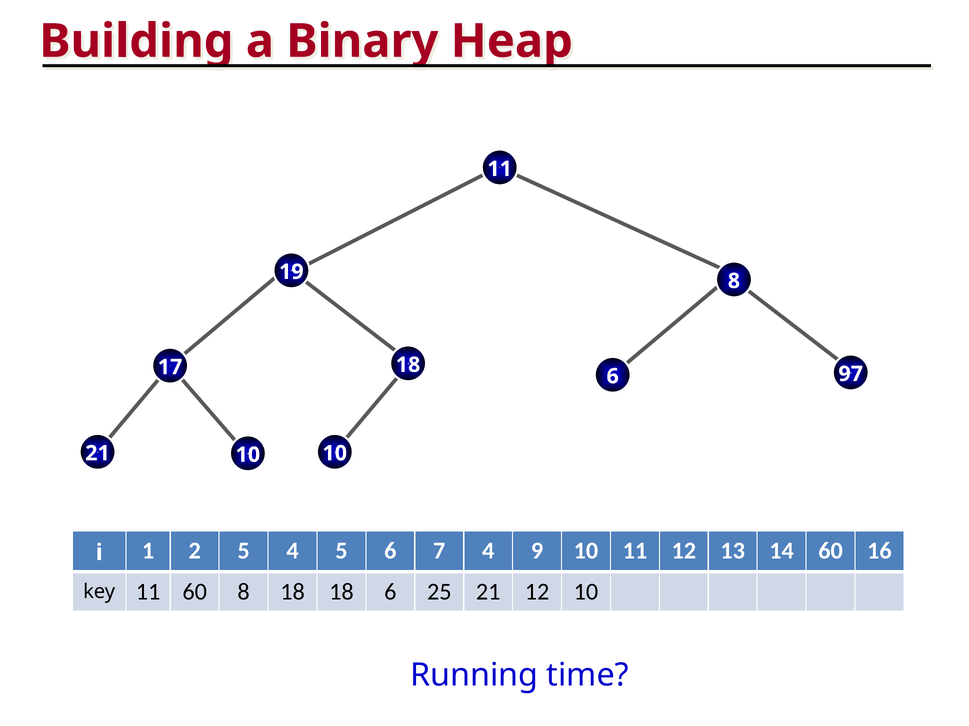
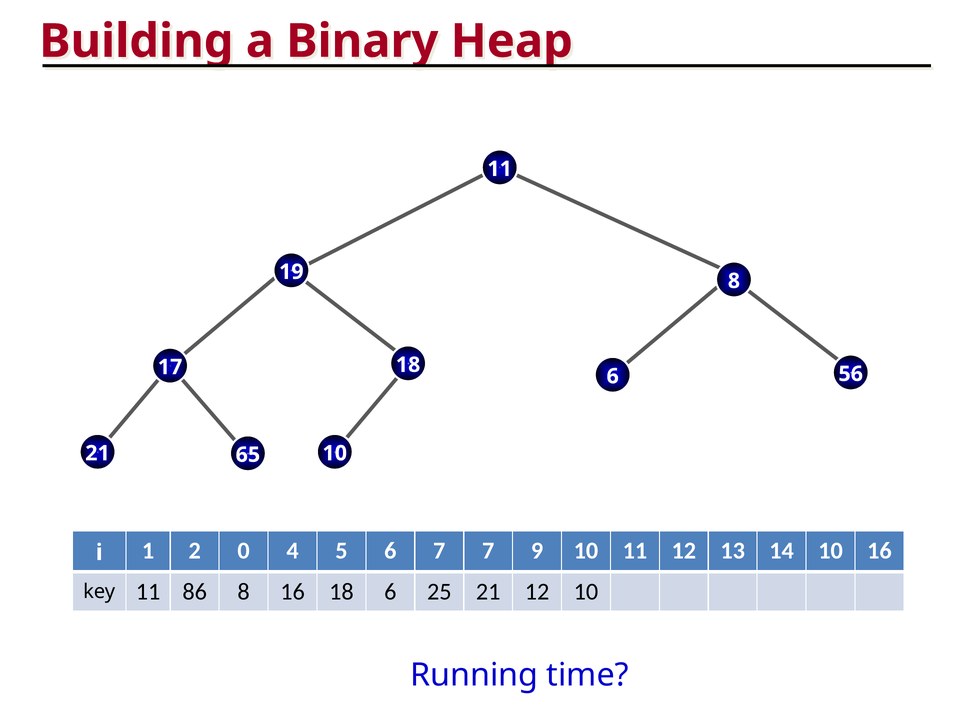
97: 97 -> 56
21 10: 10 -> 65
2 5: 5 -> 0
7 4: 4 -> 7
14 60: 60 -> 10
11 60: 60 -> 86
8 18: 18 -> 16
